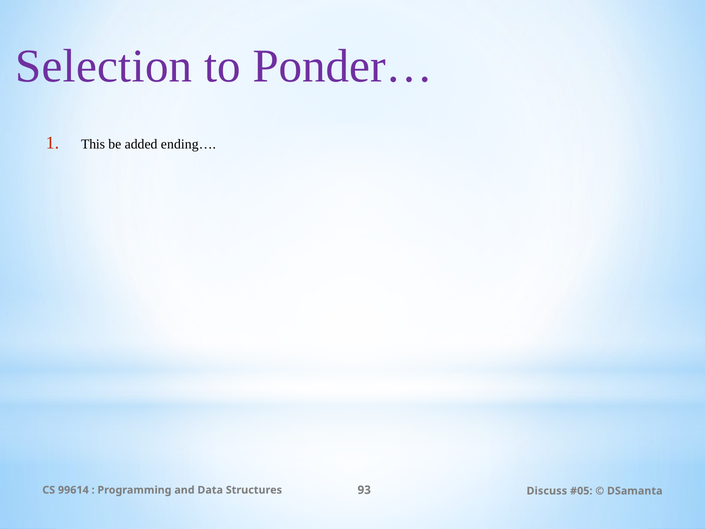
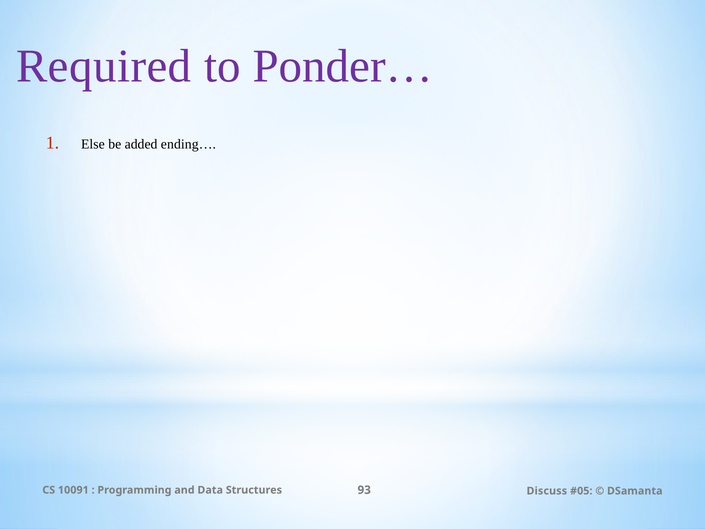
Selection: Selection -> Required
This: This -> Else
99614: 99614 -> 10091
